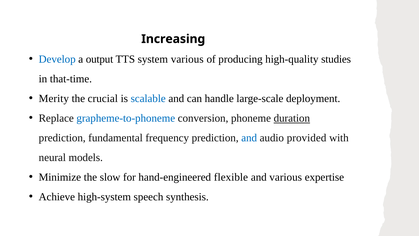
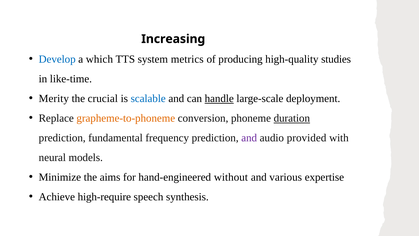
output: output -> which
system various: various -> metrics
that-time: that-time -> like-time
handle underline: none -> present
grapheme-to-phoneme colour: blue -> orange
and at (249, 138) colour: blue -> purple
slow: slow -> aims
flexible: flexible -> without
high-system: high-system -> high-require
